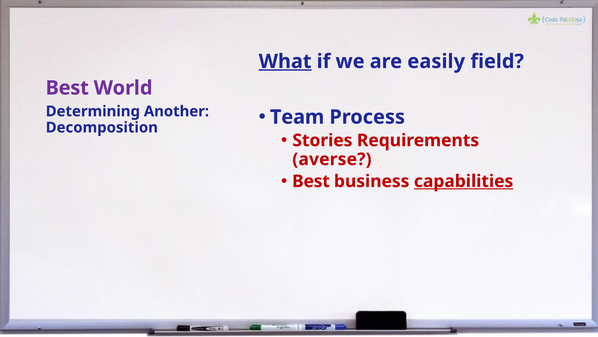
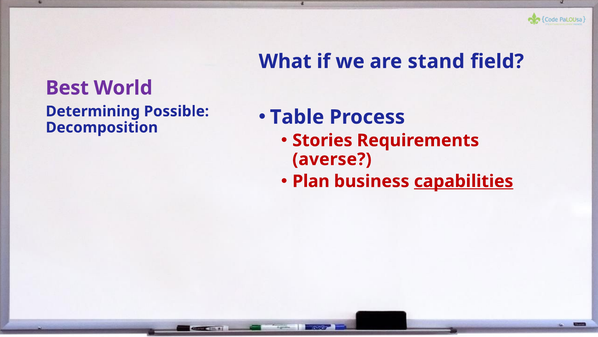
What underline: present -> none
easily: easily -> stand
Team: Team -> Table
Another: Another -> Possible
Best at (311, 181): Best -> Plan
